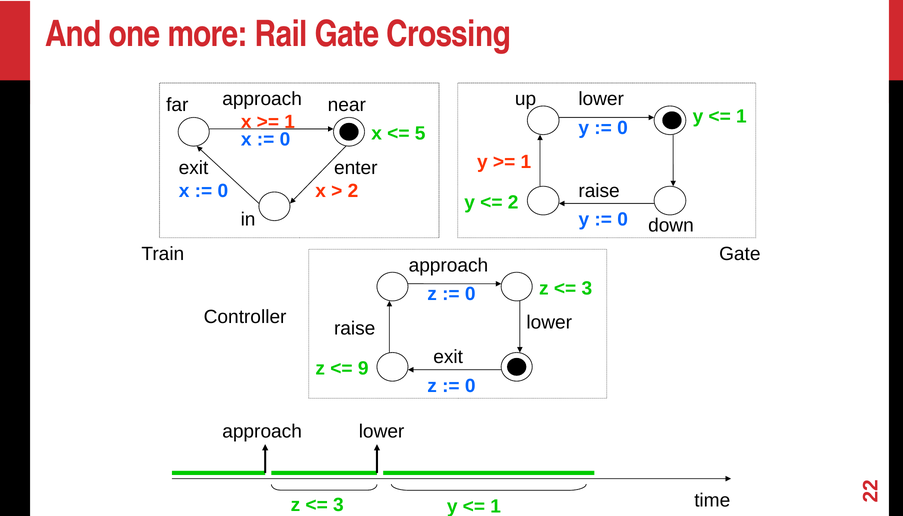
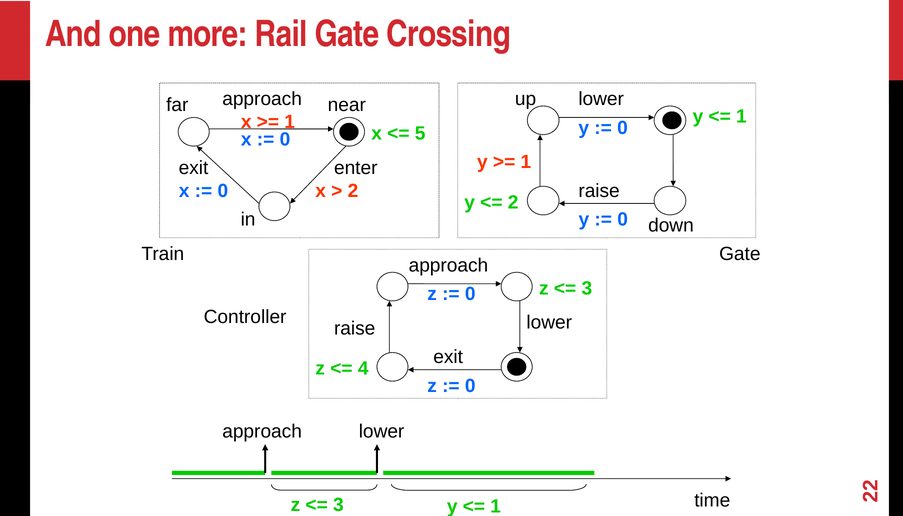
9: 9 -> 4
